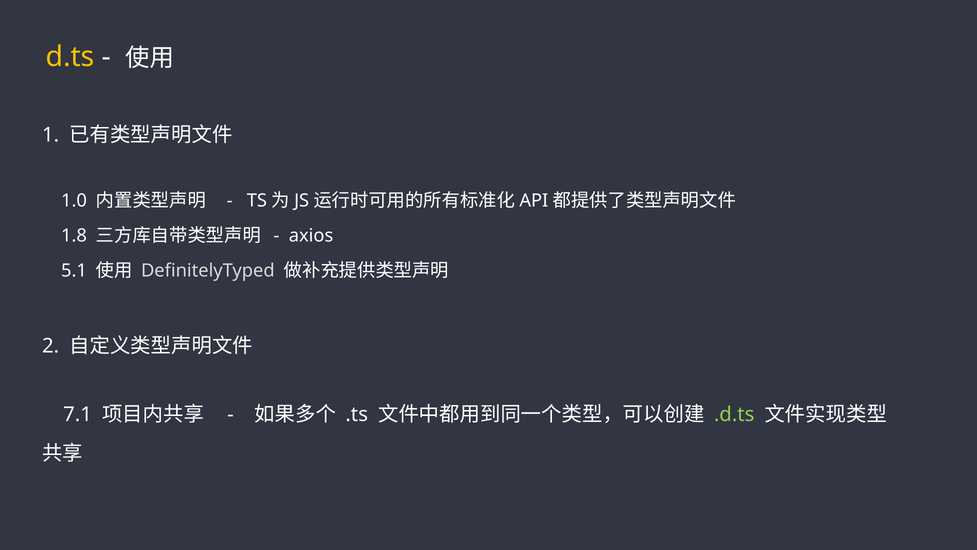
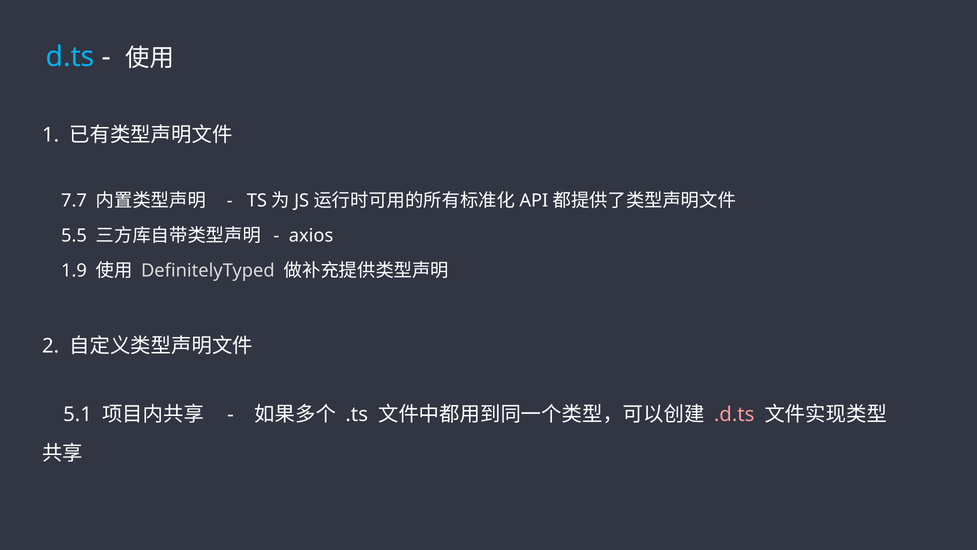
d.ts colour: yellow -> light blue
1.0: 1.0 -> 7.7
1.8: 1.8 -> 5.5
5.1: 5.1 -> 1.9
7.1: 7.1 -> 5.1
.d.ts colour: light green -> pink
